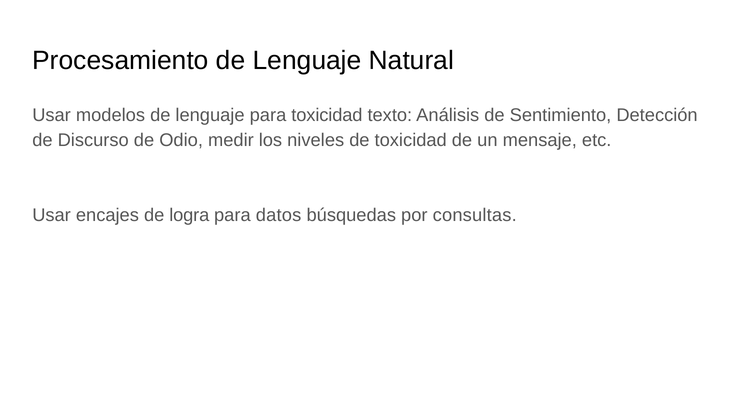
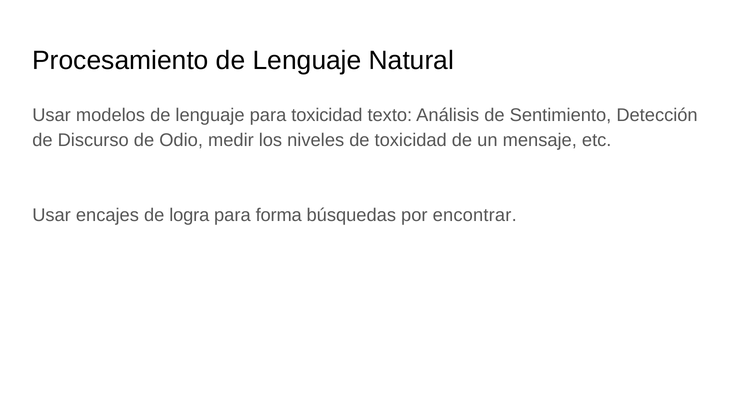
datos: datos -> forma
consultas: consultas -> encontrar
